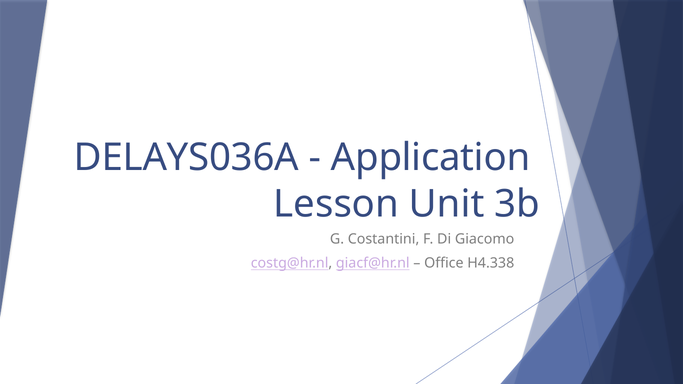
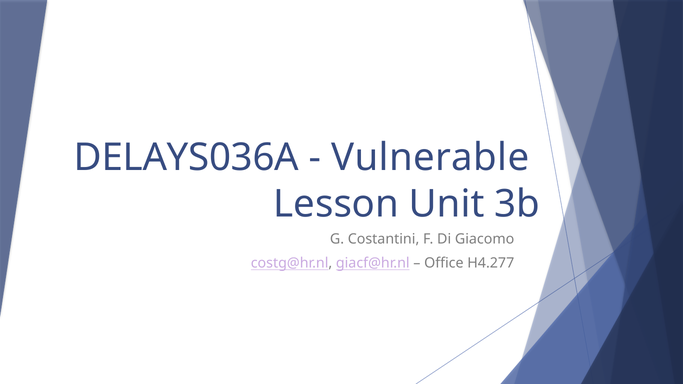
Application: Application -> Vulnerable
H4.338: H4.338 -> H4.277
